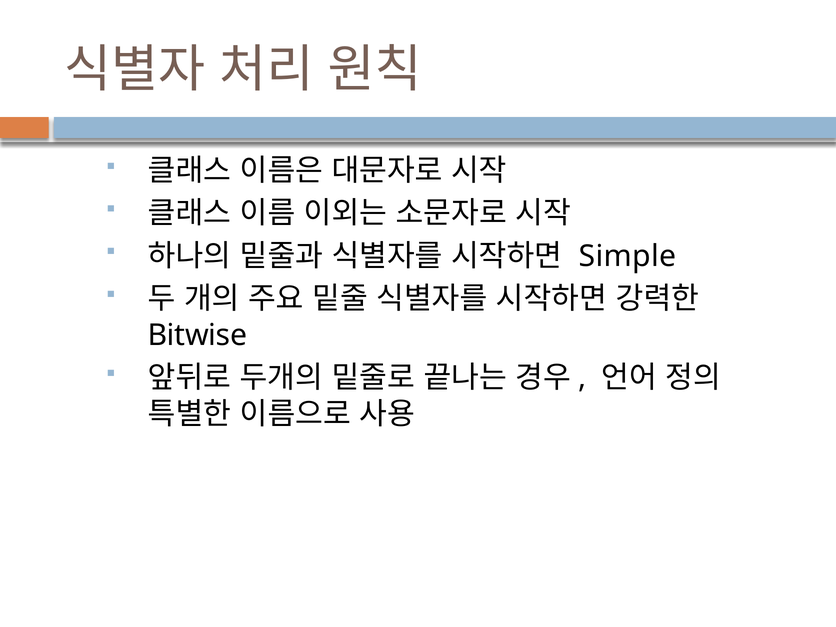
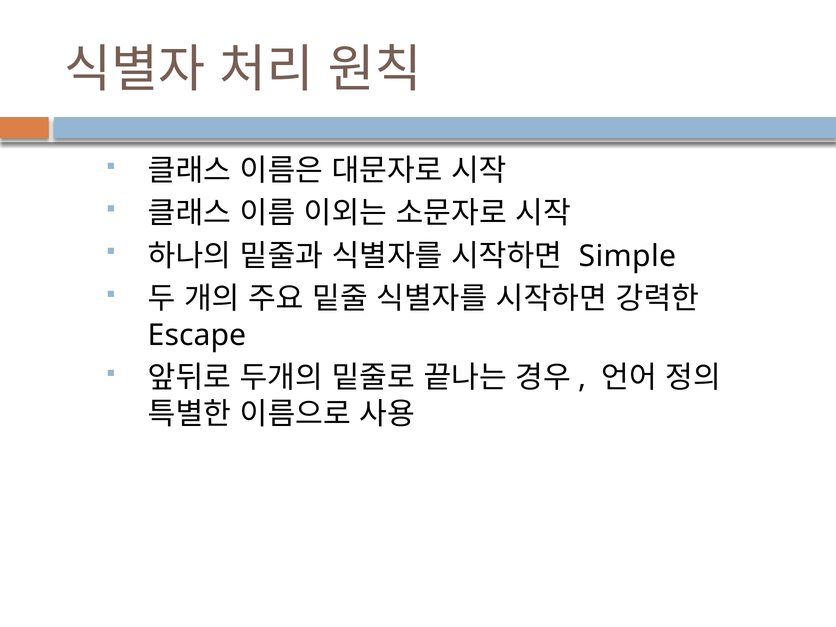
Bitwise: Bitwise -> Escape
